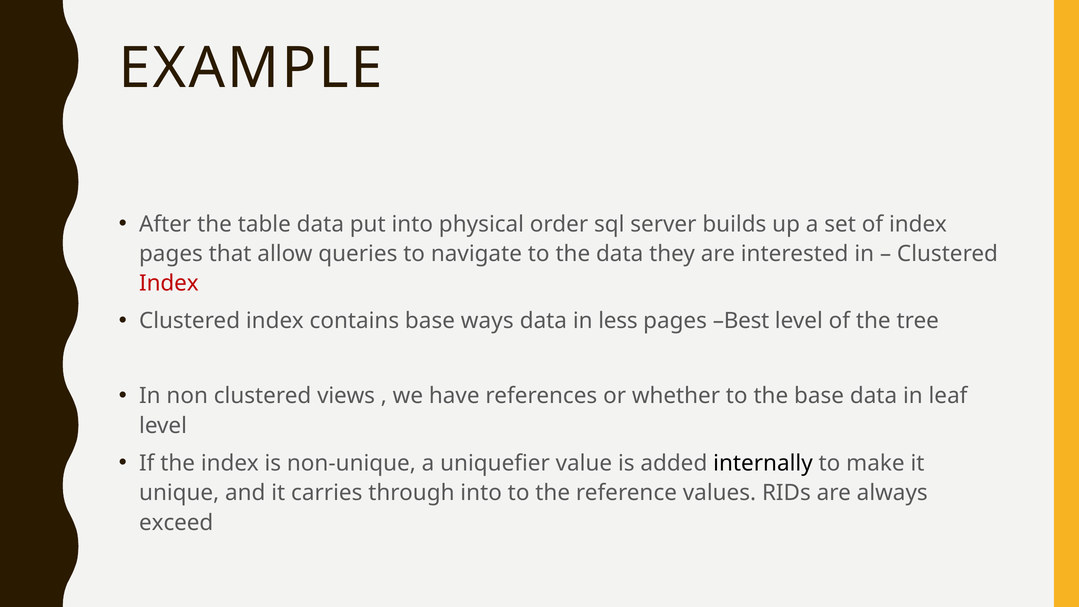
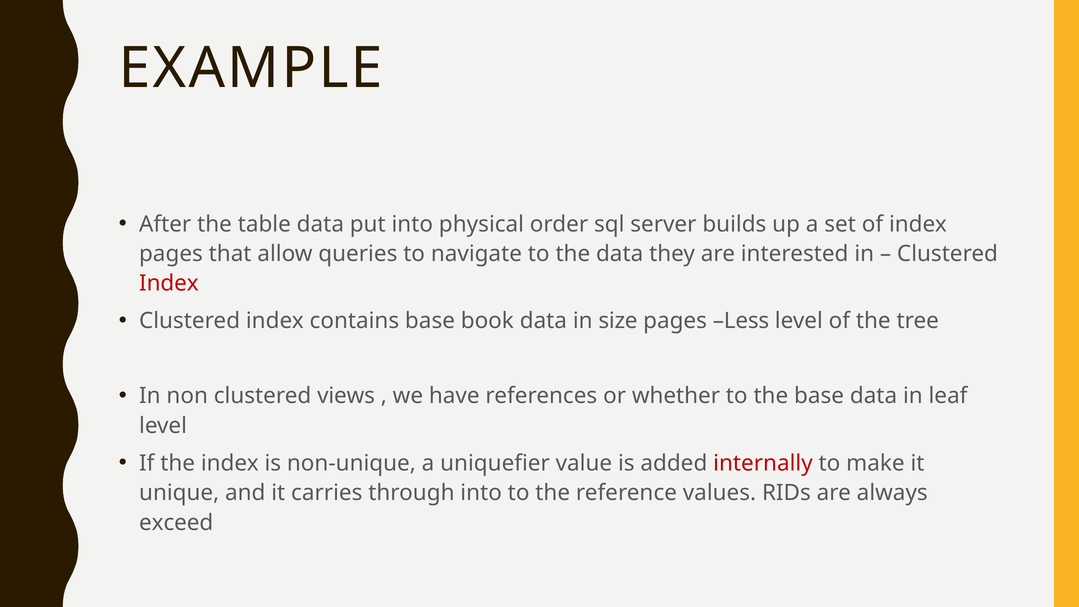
ways: ways -> book
less: less -> size
Best: Best -> Less
internally colour: black -> red
